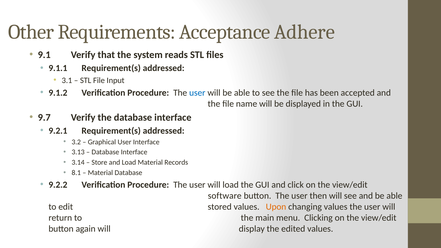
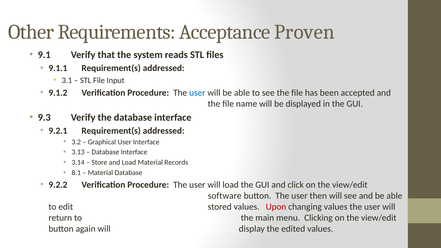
Adhere: Adhere -> Proven
9.7: 9.7 -> 9.3
Upon colour: orange -> red
